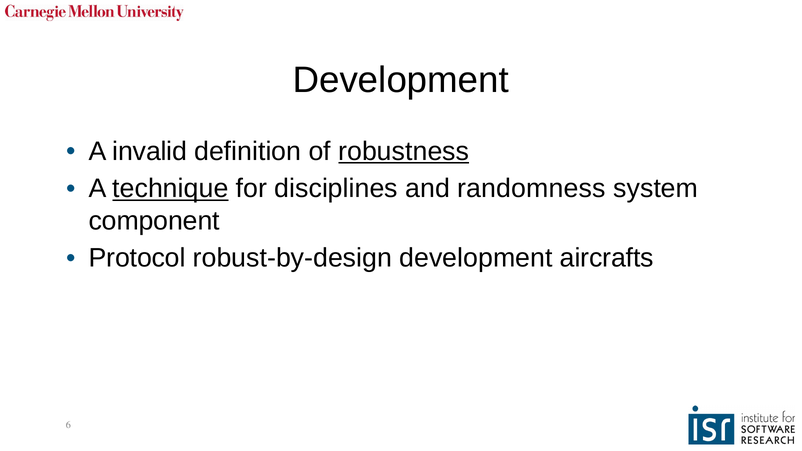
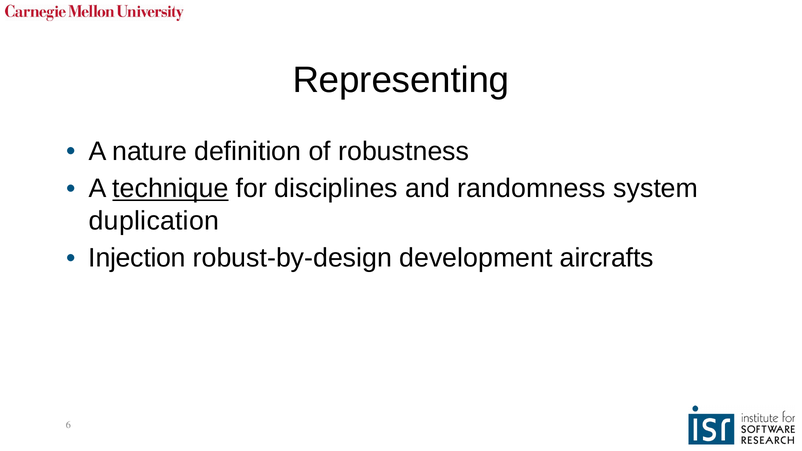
Development at (401, 80): Development -> Representing
invalid: invalid -> nature
robustness underline: present -> none
component: component -> duplication
Protocol: Protocol -> Injection
